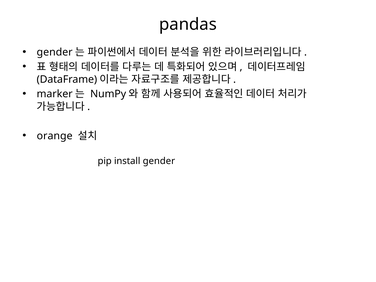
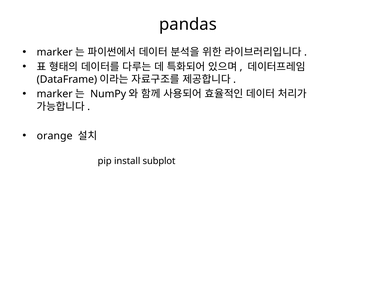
gender at (55, 52): gender -> marker
install gender: gender -> subplot
